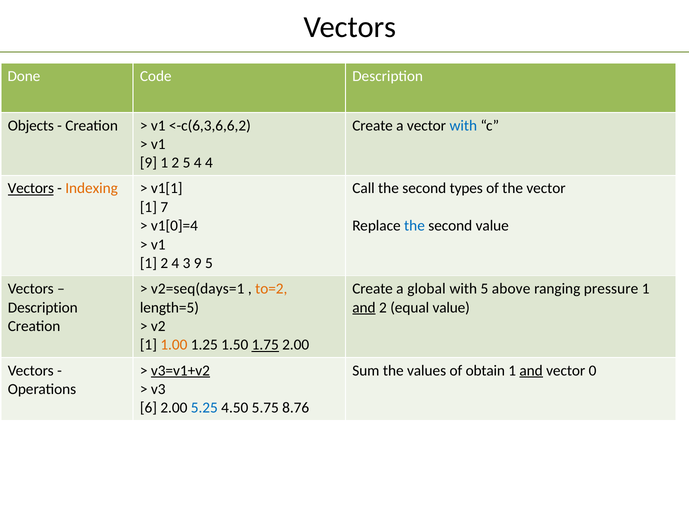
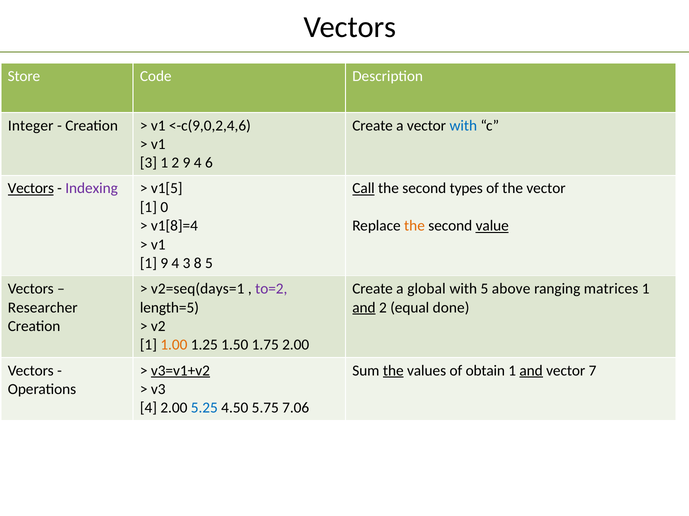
Done: Done -> Store
Objects: Objects -> Integer
<-c(6,3,6,6,2: <-c(6,3,6,6,2 -> <-c(9,0,2,4,6
9 at (148, 163): 9 -> 3
2 5: 5 -> 9
4 4: 4 -> 6
Indexing colour: orange -> purple
v1[1: v1[1 -> v1[5
Call underline: none -> present
7: 7 -> 0
v1[0]=4: v1[0]=4 -> v1[8]=4
the at (414, 226) colour: blue -> orange
value at (492, 226) underline: none -> present
2 at (164, 264): 2 -> 9
3 9: 9 -> 8
to=2 colour: orange -> purple
pressure: pressure -> matrices
Description at (43, 308): Description -> Researcher
equal value: value -> done
1.75 underline: present -> none
the at (393, 371) underline: none -> present
0: 0 -> 7
6 at (148, 408): 6 -> 4
8.76: 8.76 -> 7.06
